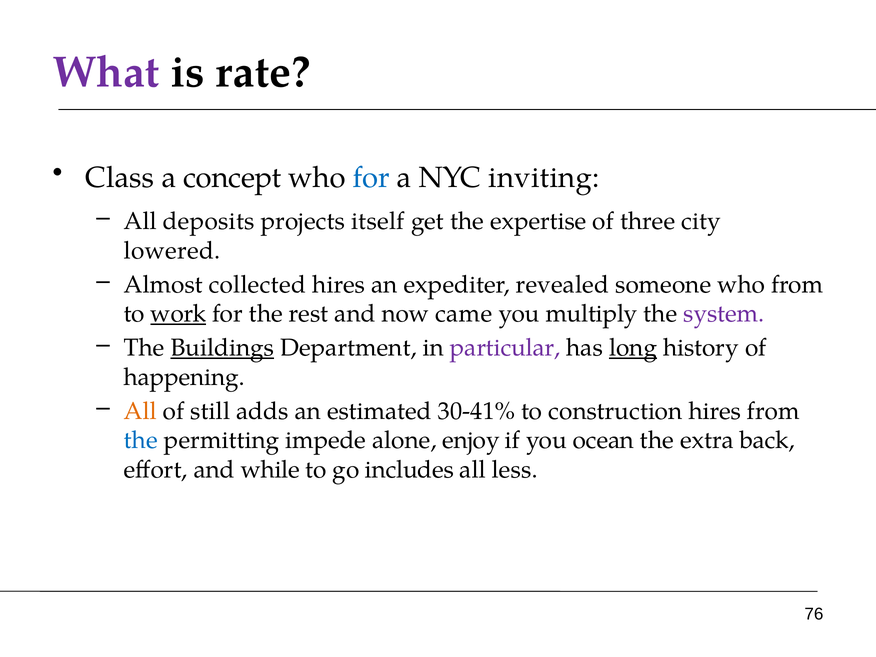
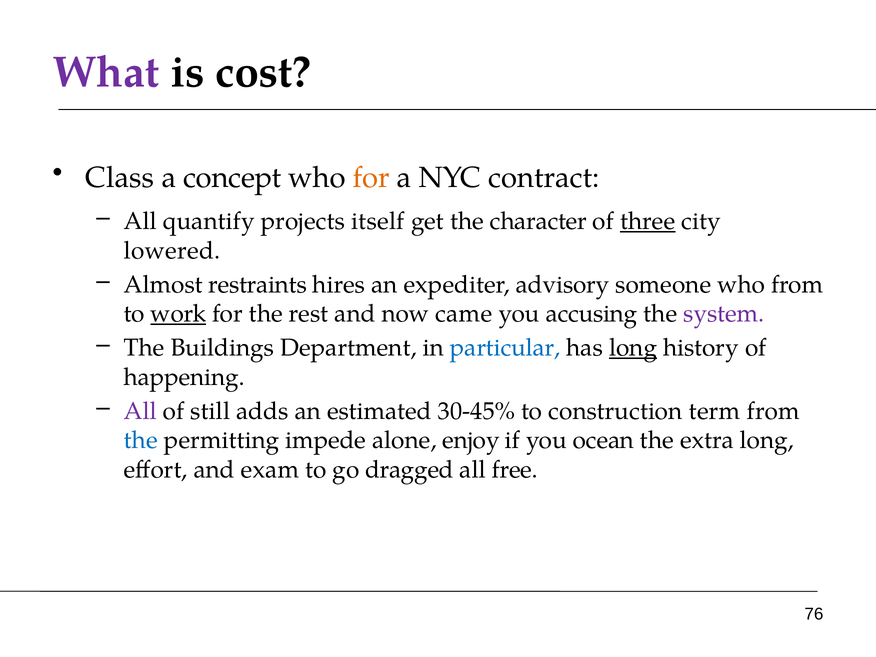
rate: rate -> cost
for at (371, 177) colour: blue -> orange
inviting: inviting -> contract
deposits: deposits -> quantify
expertise: expertise -> character
three underline: none -> present
collected: collected -> restraints
revealed: revealed -> advisory
multiply: multiply -> accusing
Buildings underline: present -> none
particular colour: purple -> blue
All at (140, 411) colour: orange -> purple
30-41%: 30-41% -> 30-45%
construction hires: hires -> term
extra back: back -> long
while: while -> exam
includes: includes -> dragged
less: less -> free
